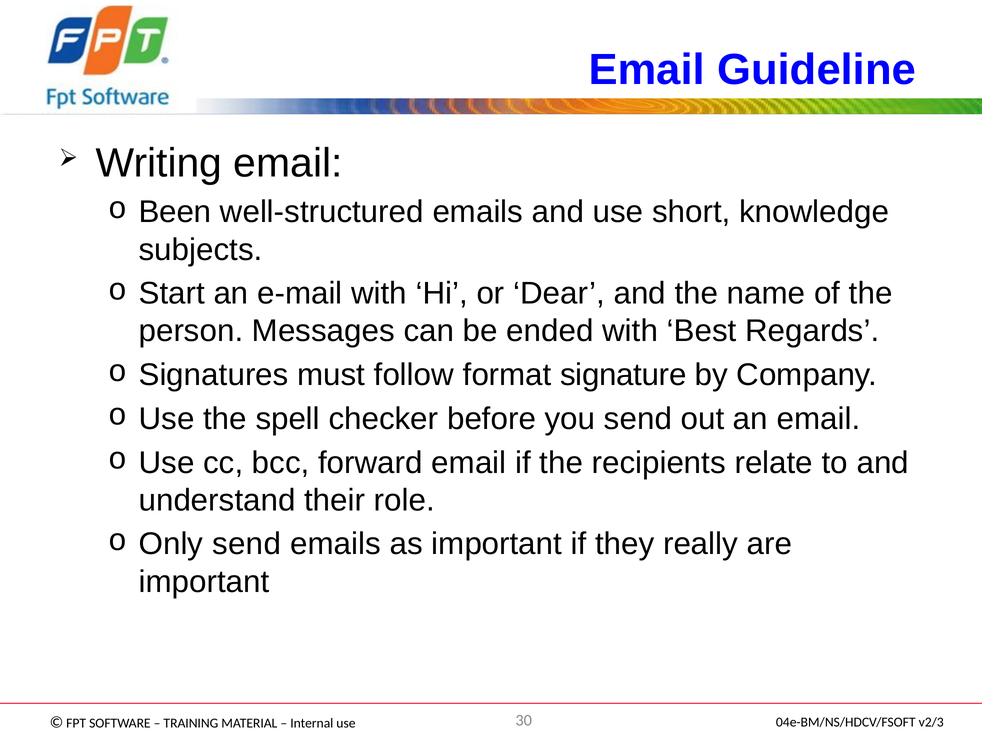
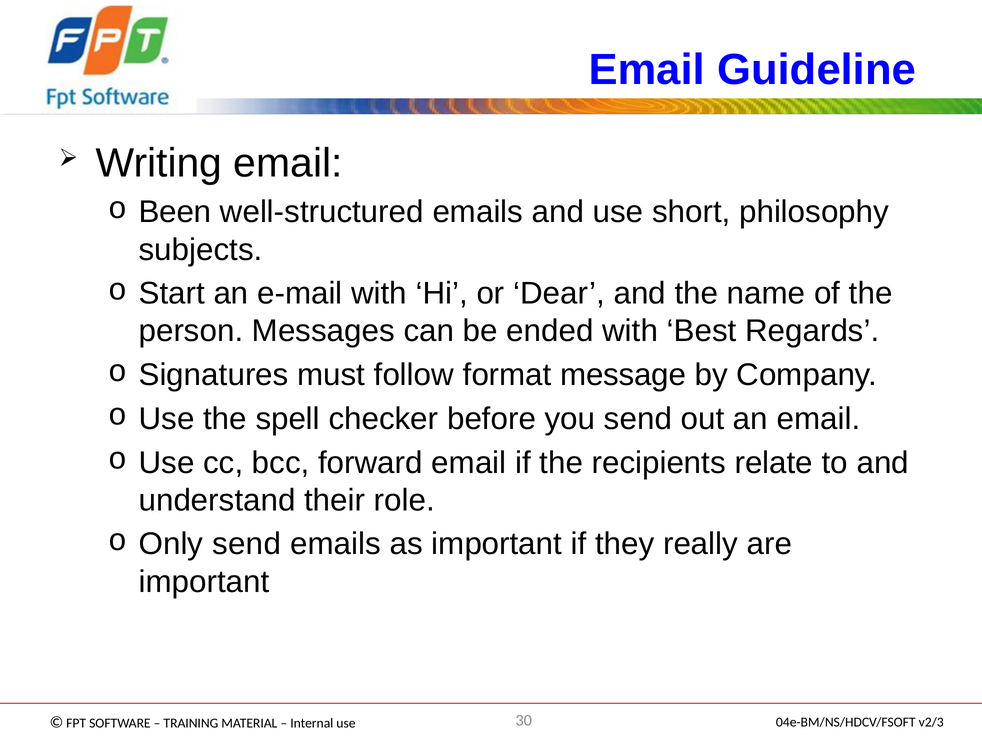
knowledge: knowledge -> philosophy
signature: signature -> message
